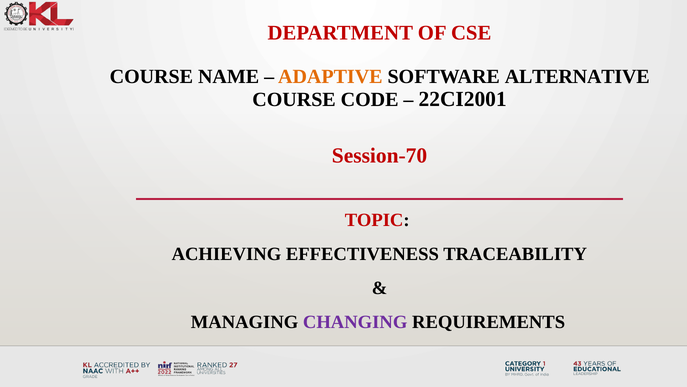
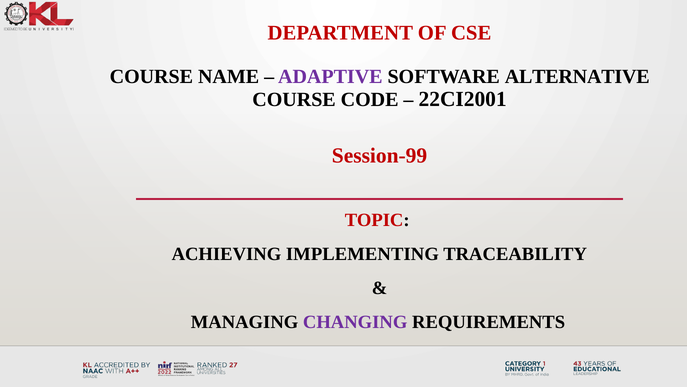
ADAPTIVE colour: orange -> purple
Session-70: Session-70 -> Session-99
EFFECTIVENESS: EFFECTIVENESS -> IMPLEMENTING
